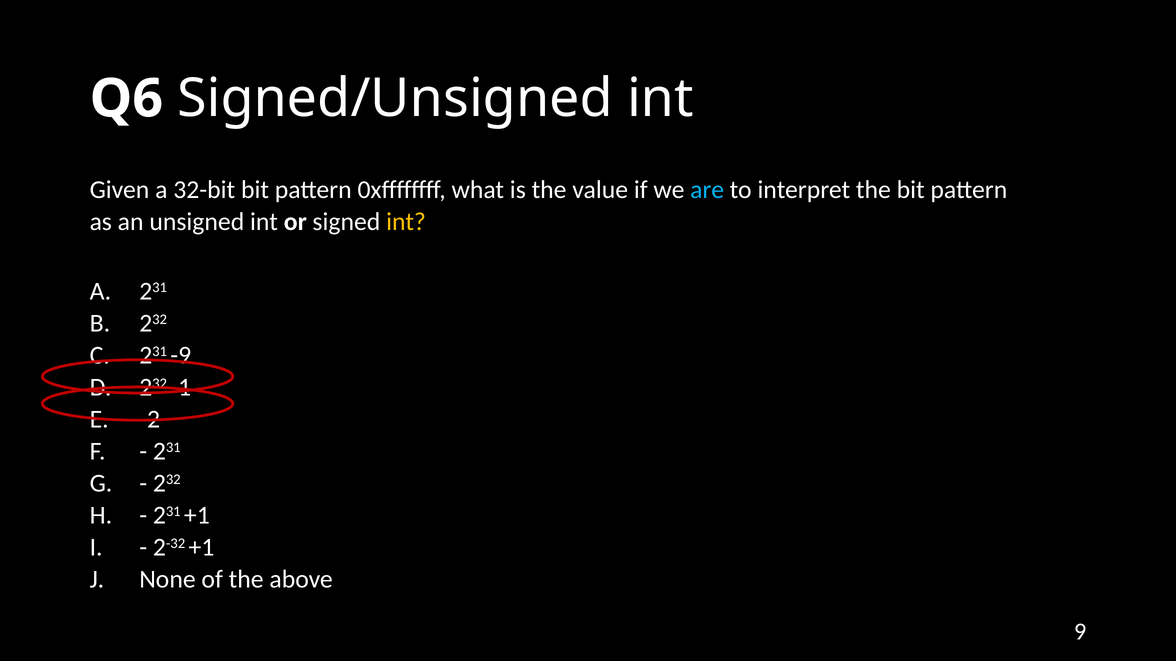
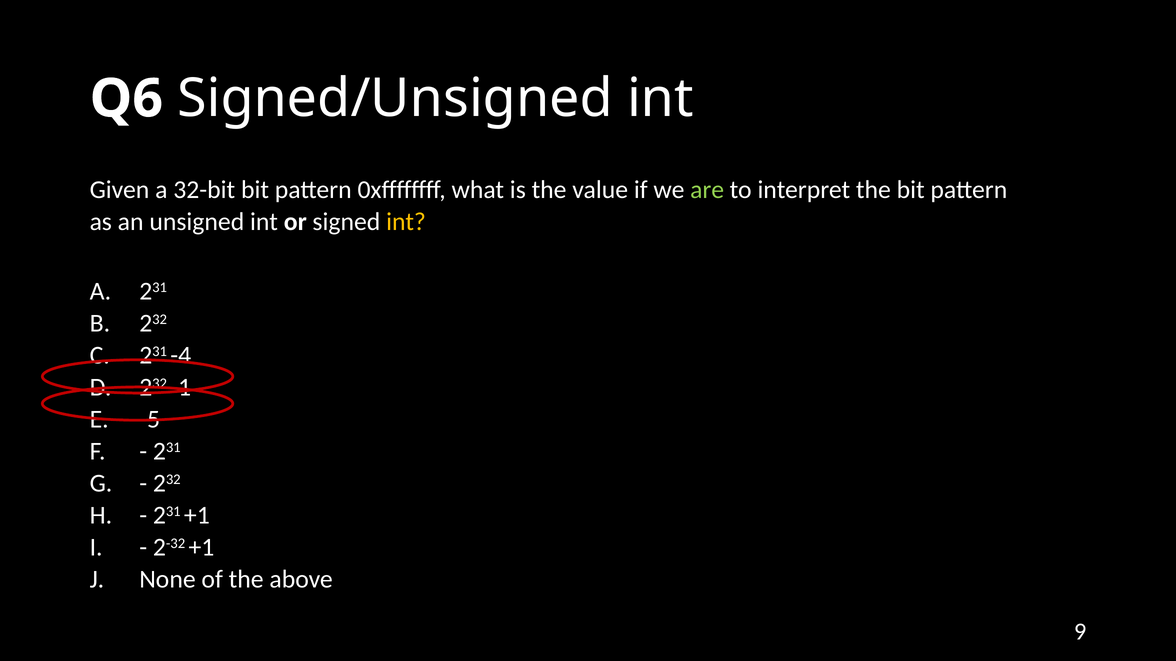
are colour: light blue -> light green
-9: -9 -> -4
-2: -2 -> -5
